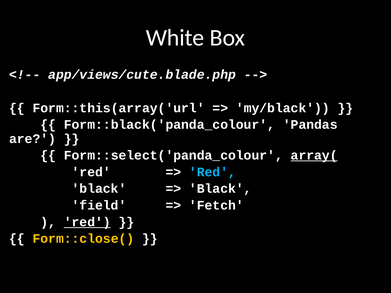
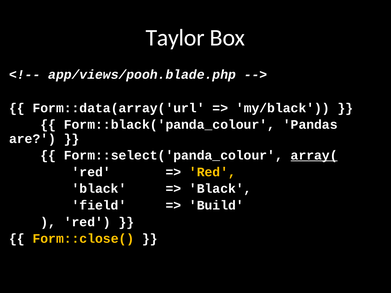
White: White -> Taylor
app/views/cute.blade.php: app/views/cute.blade.php -> app/views/pooh.blade.php
Form::this(array('url: Form::this(array('url -> Form::data(array('url
Red at (212, 172) colour: light blue -> yellow
Fetch: Fetch -> Build
red at (87, 222) underline: present -> none
